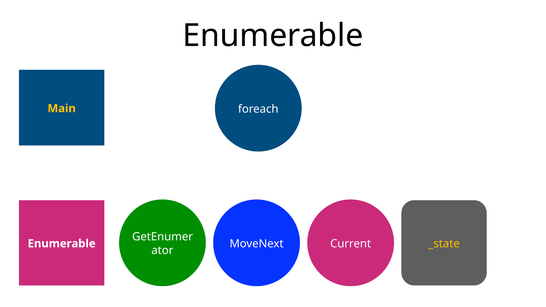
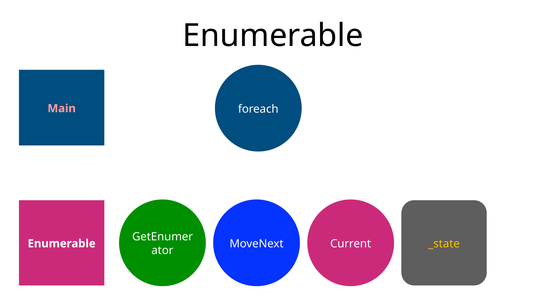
Main colour: yellow -> pink
